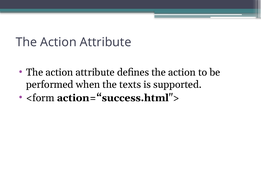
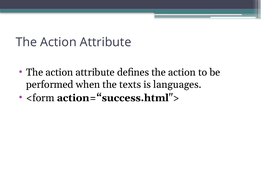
supported: supported -> languages
